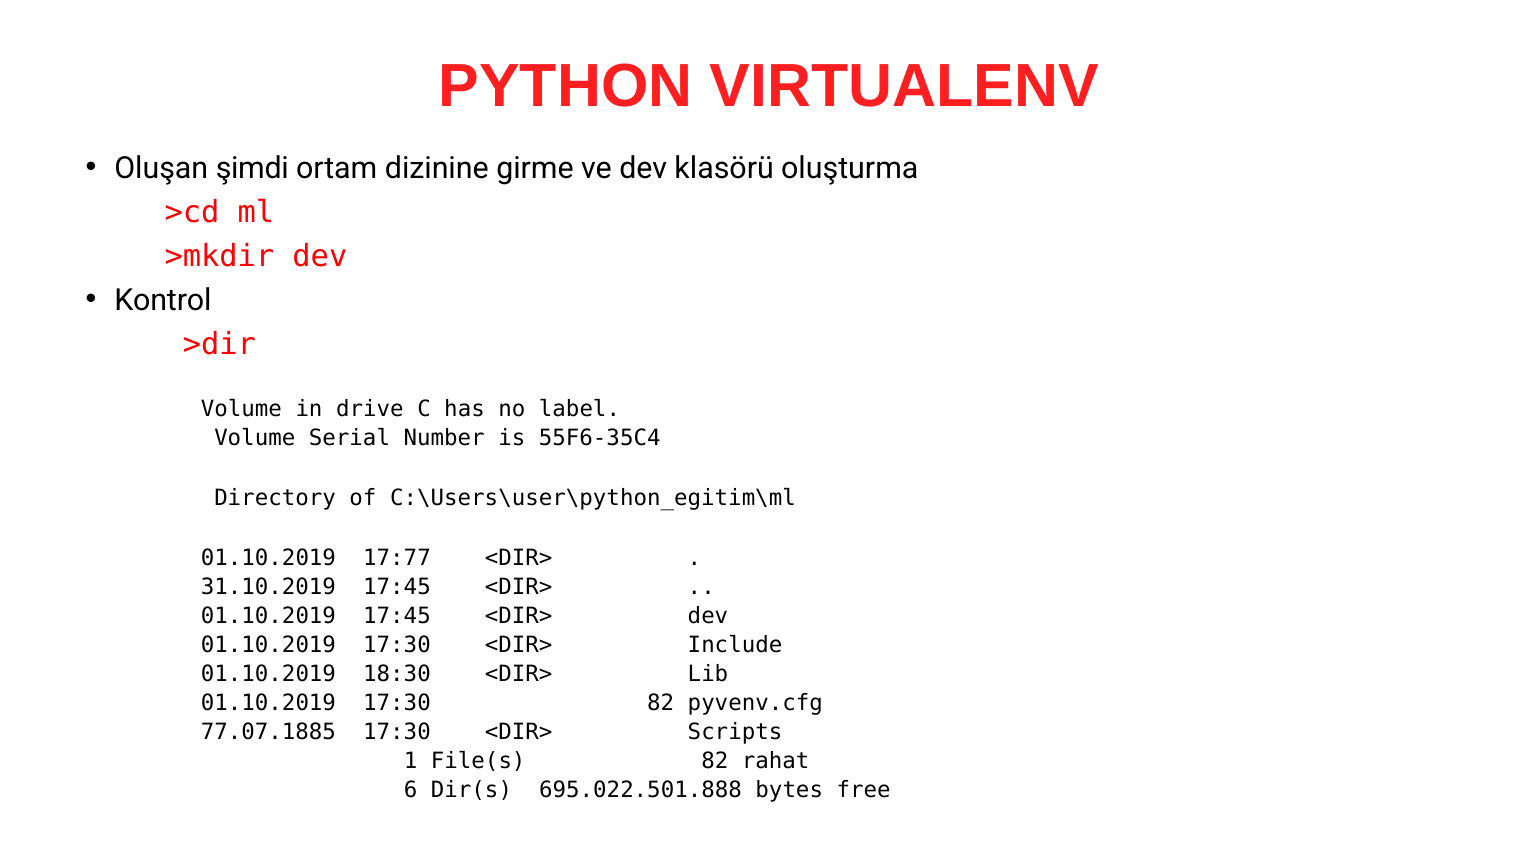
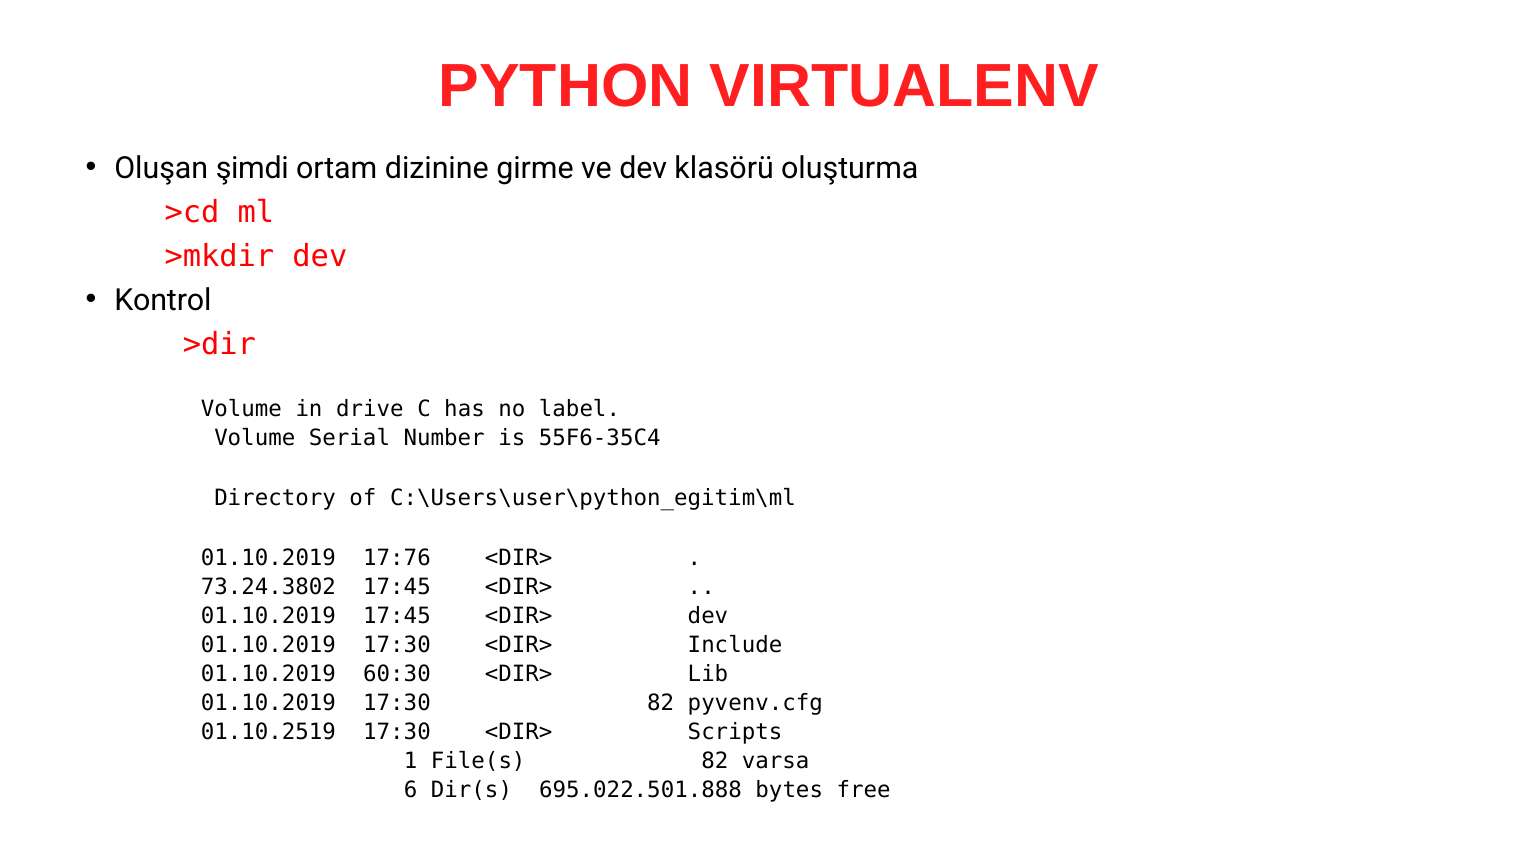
17:77: 17:77 -> 17:76
31.10.2019: 31.10.2019 -> 73.24.3802
18:30: 18:30 -> 60:30
77.07.1885: 77.07.1885 -> 01.10.2519
rahat: rahat -> varsa
